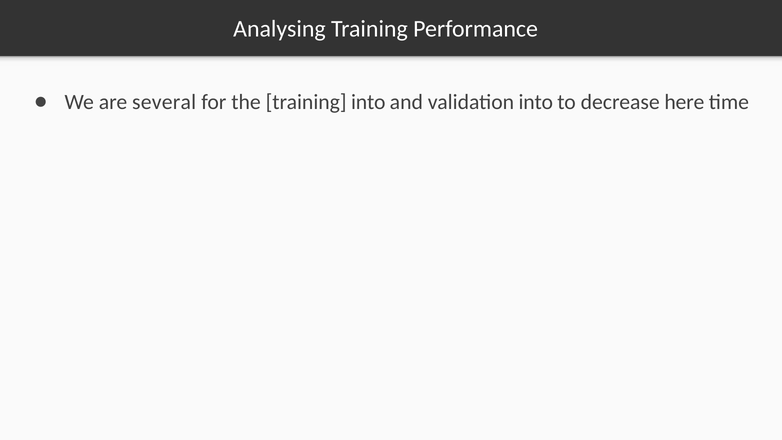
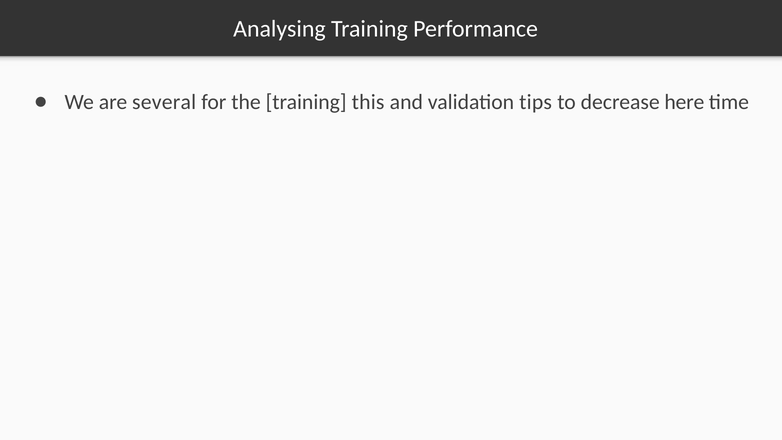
training into: into -> this
validation into: into -> tips
